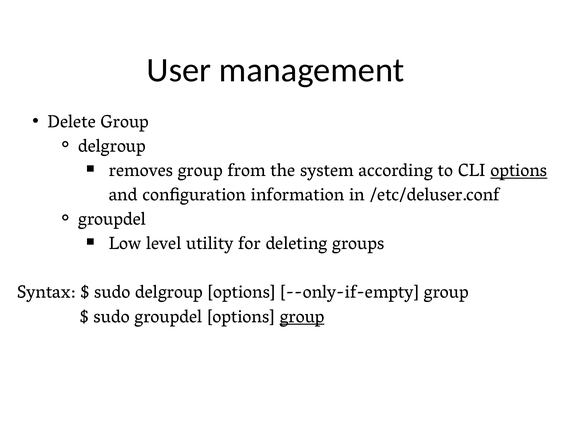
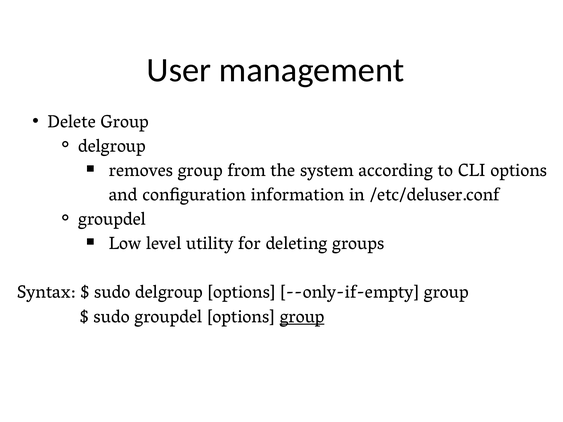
options at (519, 170) underline: present -> none
